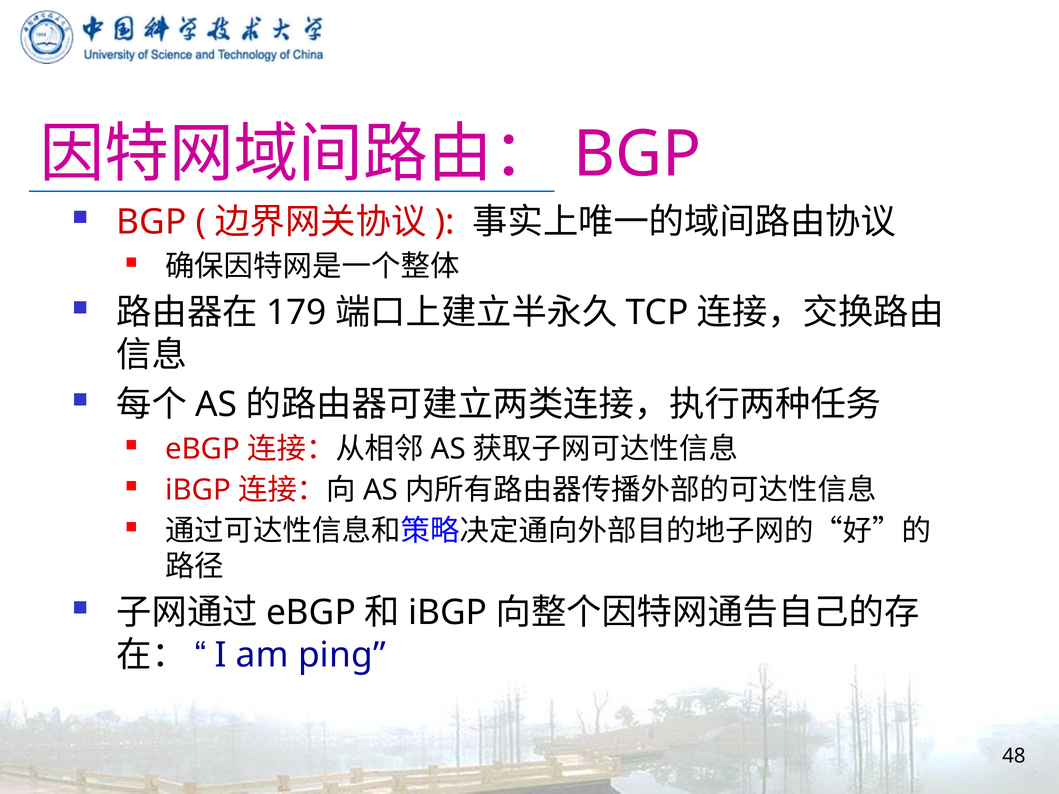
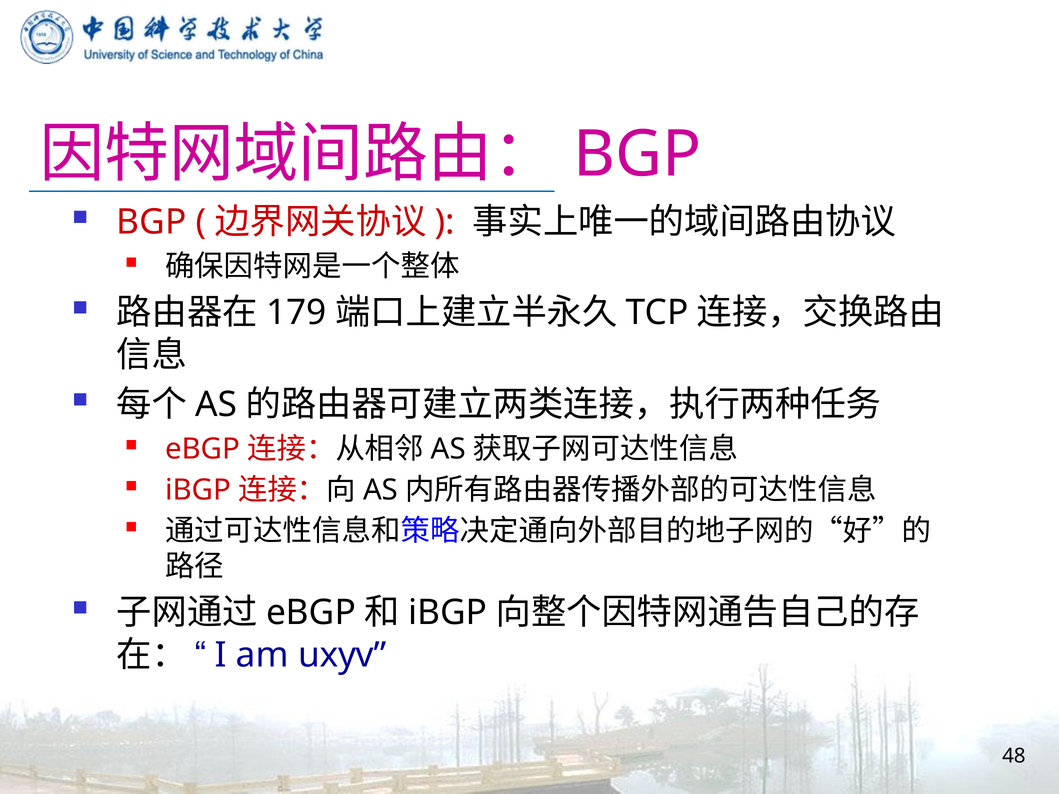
ping: ping -> uxyv
